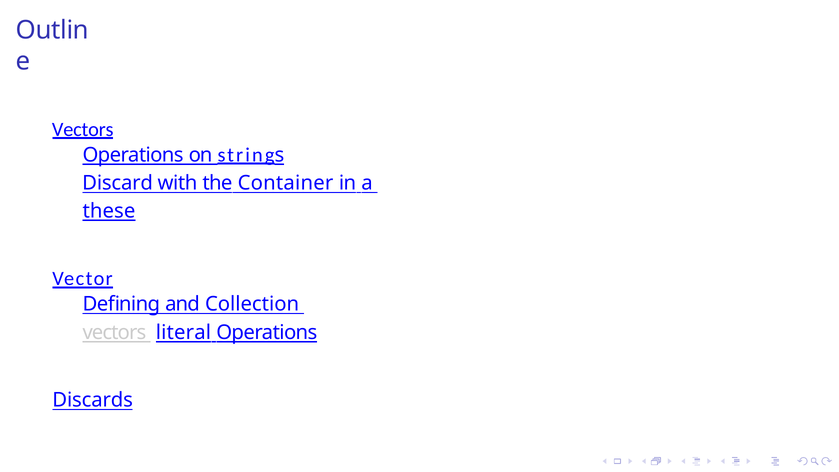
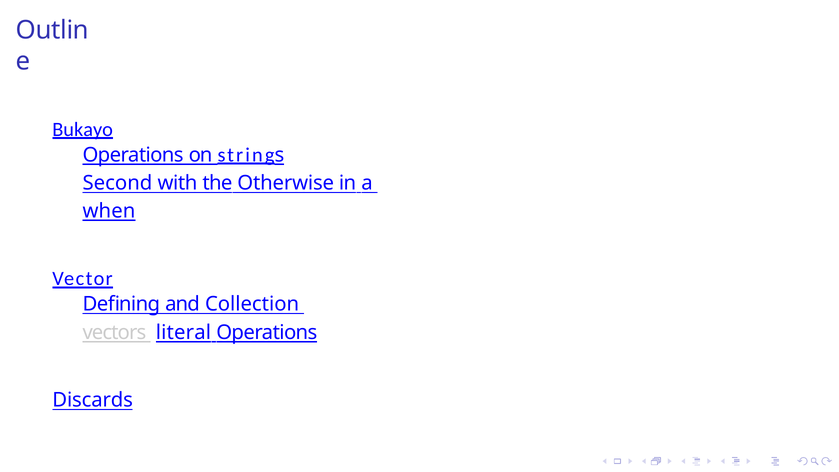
Vectors at (83, 129): Vectors -> Bukayo
Discard: Discard -> Second
Container: Container -> Otherwise
these: these -> when
